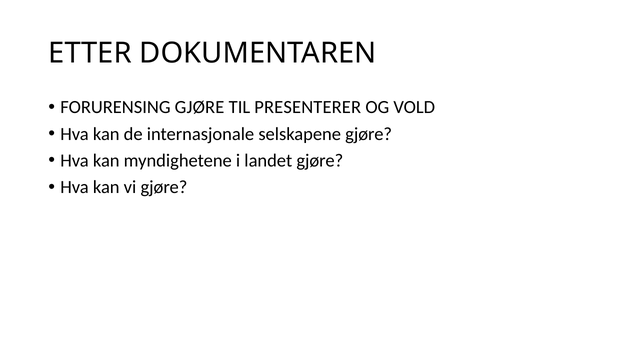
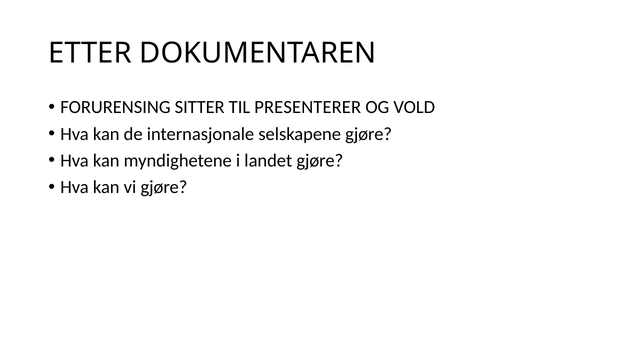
FORURENSING GJØRE: GJØRE -> SITTER
